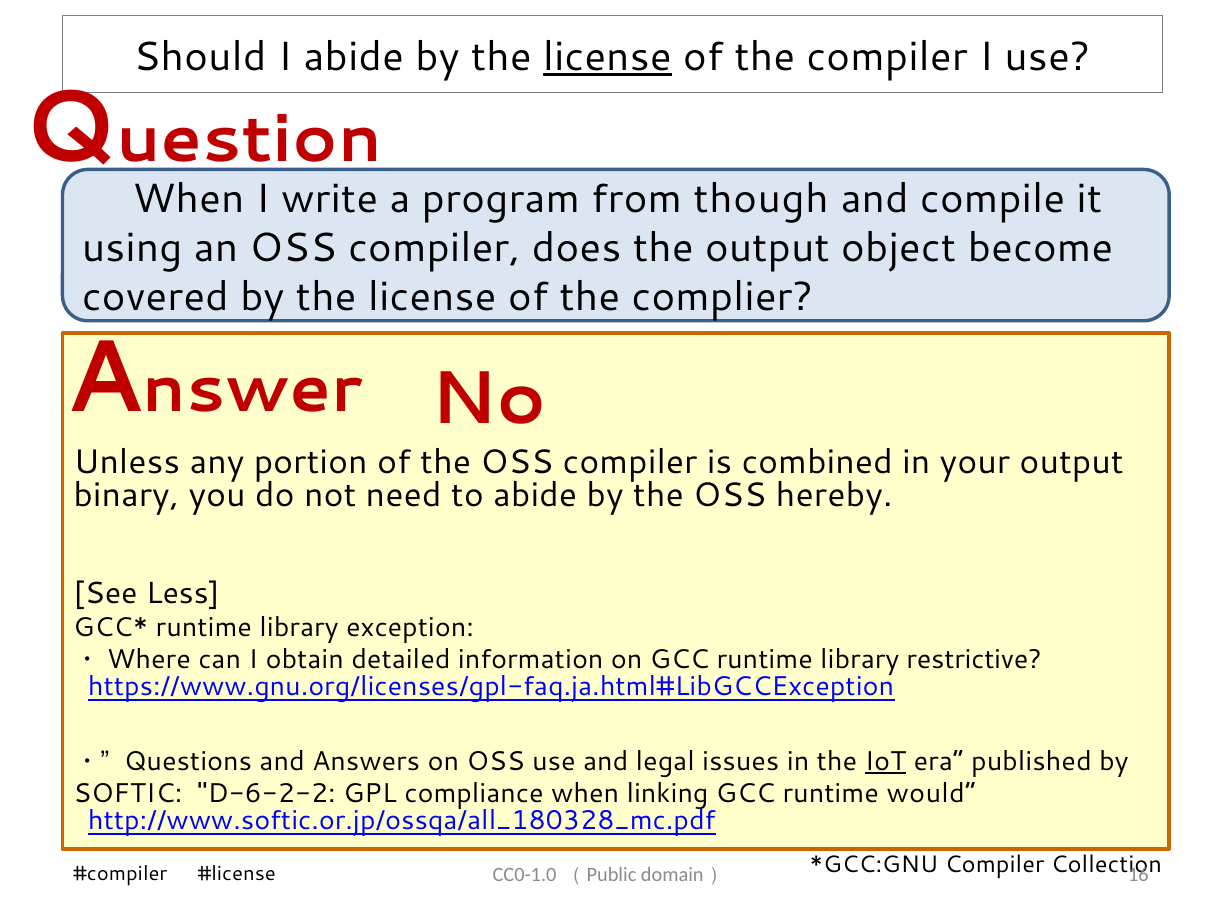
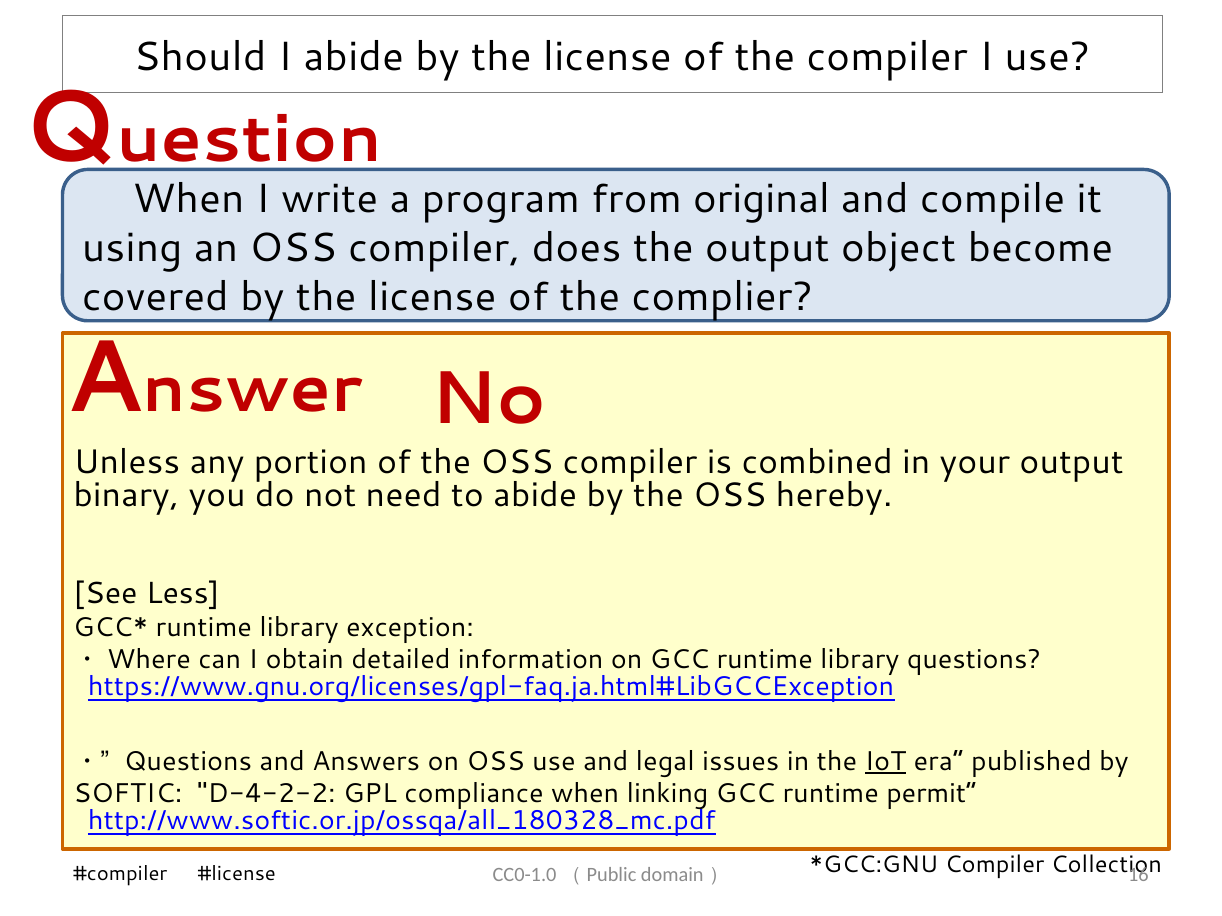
license at (607, 57) underline: present -> none
though: though -> original
library restrictive: restrictive -> questions
D-6-2-2: D-6-2-2 -> D-4-2-2
would: would -> permit
